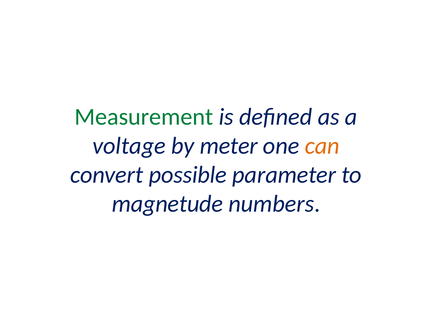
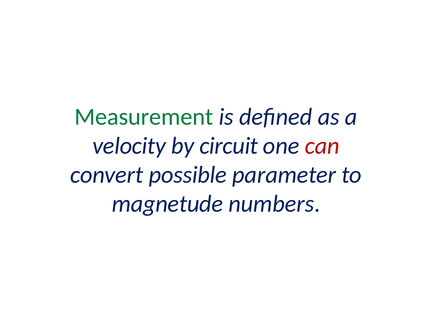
voltage: voltage -> velocity
meter: meter -> circuit
can colour: orange -> red
